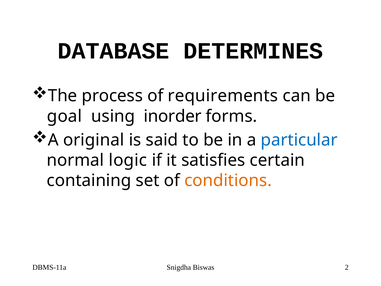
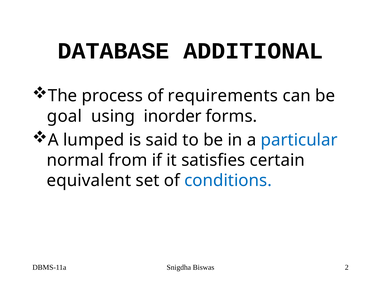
DETERMINES: DETERMINES -> ADDITIONAL
original: original -> lumped
logic: logic -> from
containing: containing -> equivalent
conditions colour: orange -> blue
